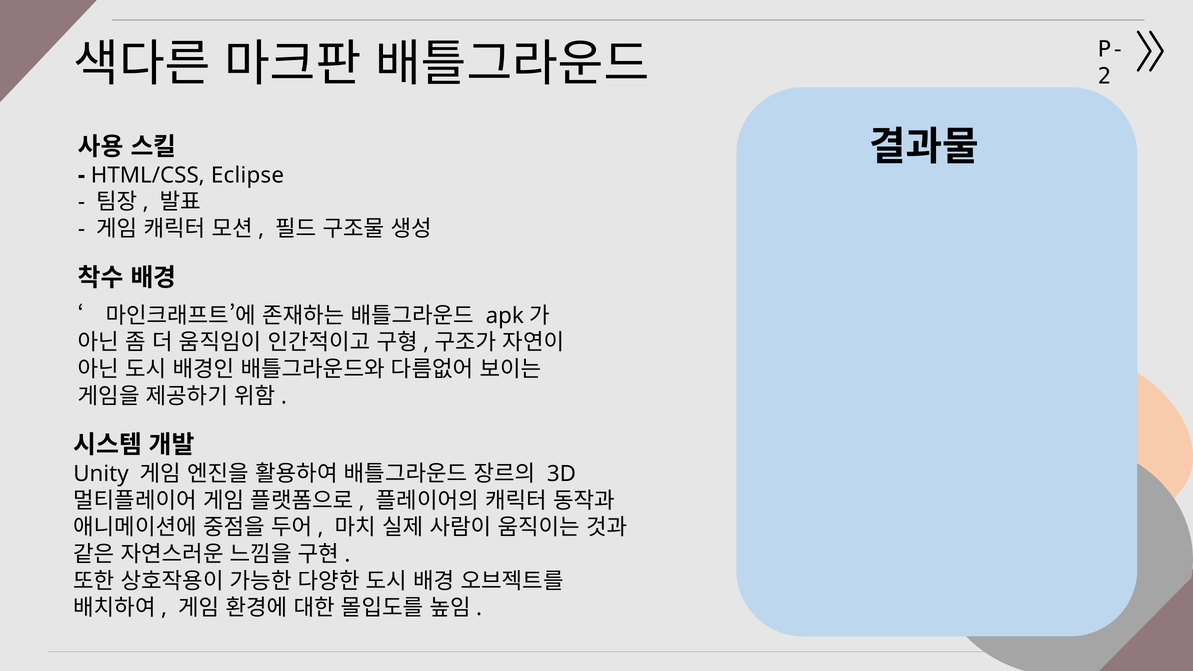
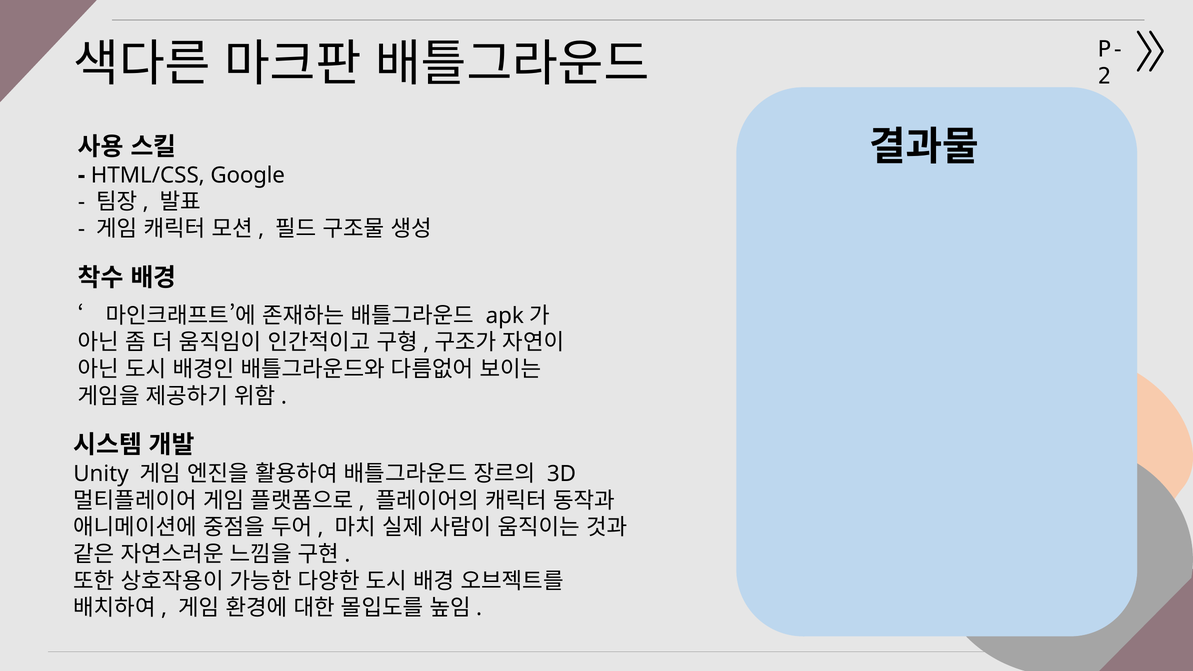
Eclipse: Eclipse -> Google
